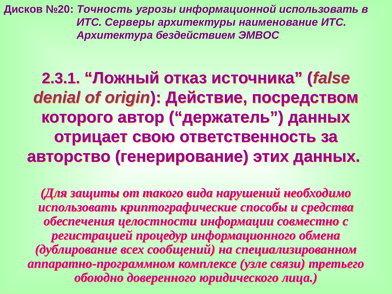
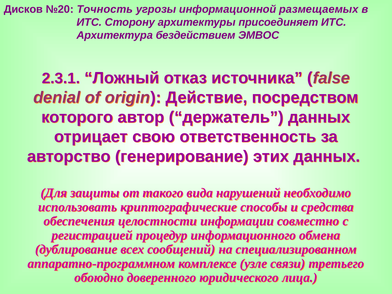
информационной использовать: использовать -> размещаемых
Серверы: Серверы -> Сторону
наименование: наименование -> присоединяет
